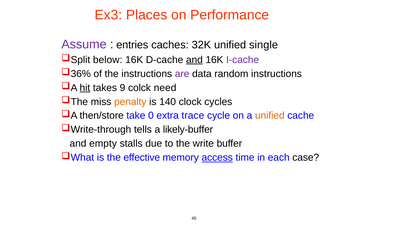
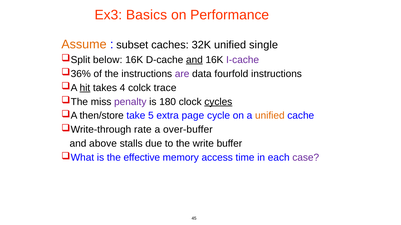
Places: Places -> Basics
Assume colour: purple -> orange
entries: entries -> subset
random: random -> fourfold
9: 9 -> 4
need: need -> trace
penalty colour: orange -> purple
140: 140 -> 180
cycles underline: none -> present
0: 0 -> 5
trace: trace -> page
tells: tells -> rate
likely-buffer: likely-buffer -> over-buffer
empty: empty -> above
access underline: present -> none
case colour: black -> purple
